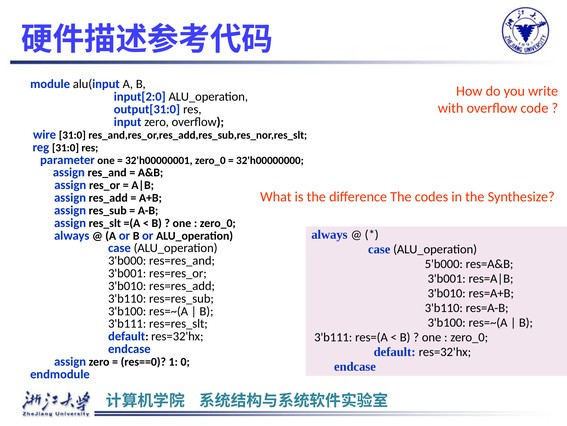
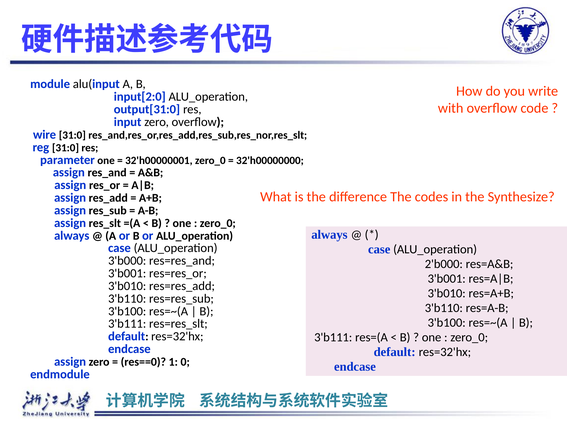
5'b000: 5'b000 -> 2'b000
